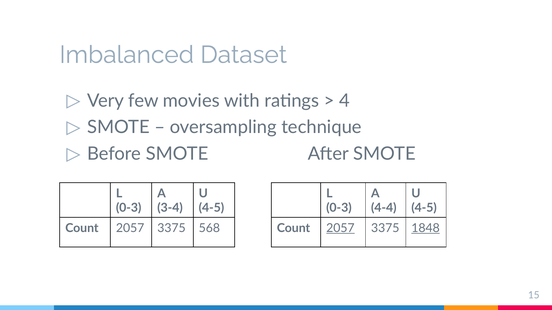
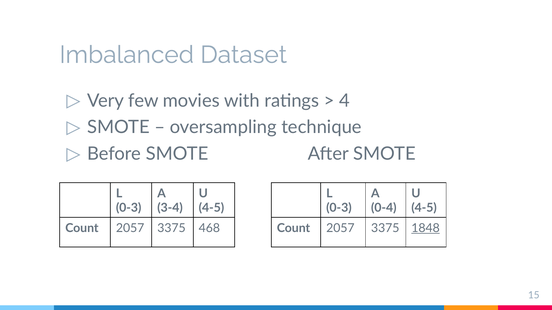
4-4: 4-4 -> 0-4
568: 568 -> 468
2057 at (340, 228) underline: present -> none
